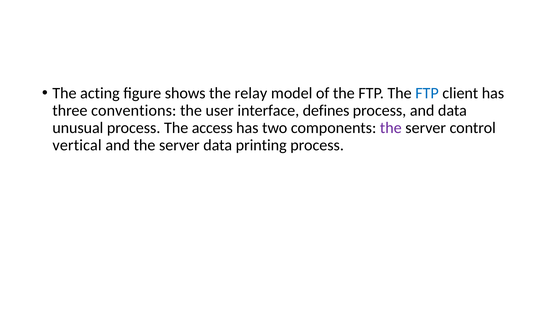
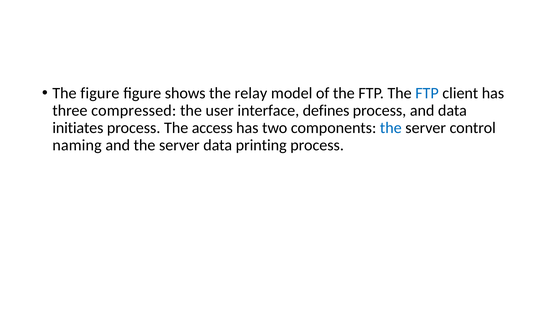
The acting: acting -> figure
conventions: conventions -> compressed
unusual: unusual -> initiates
the at (391, 128) colour: purple -> blue
vertical: vertical -> naming
